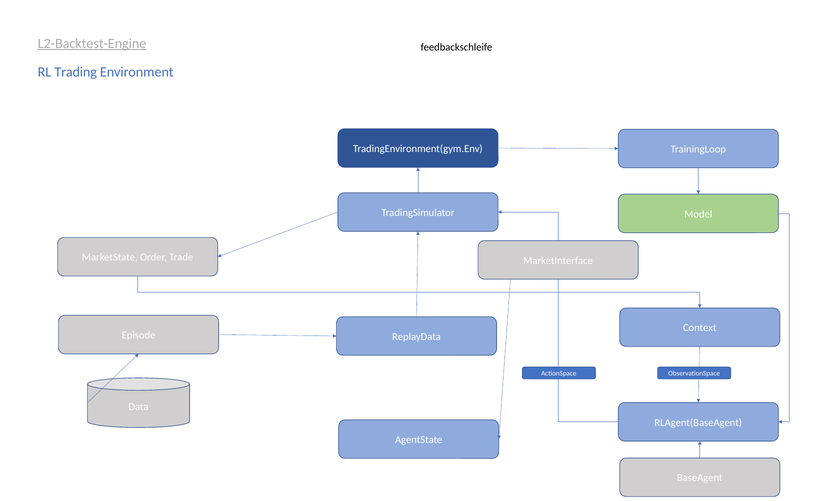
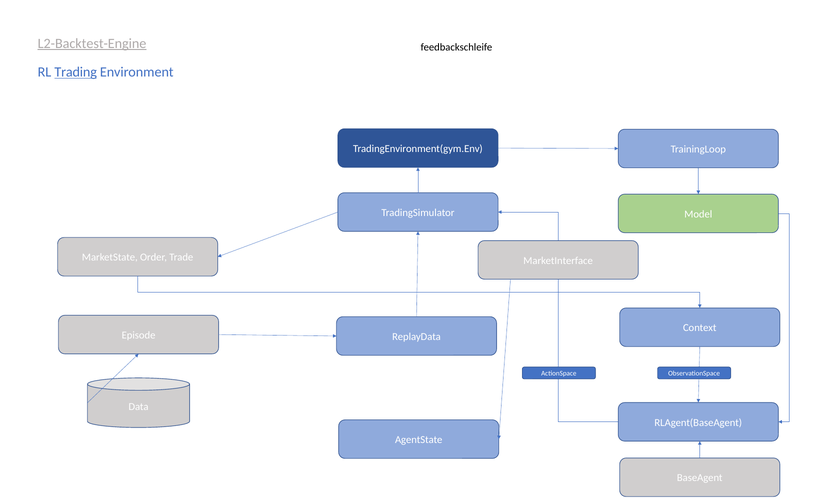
Trading underline: none -> present
